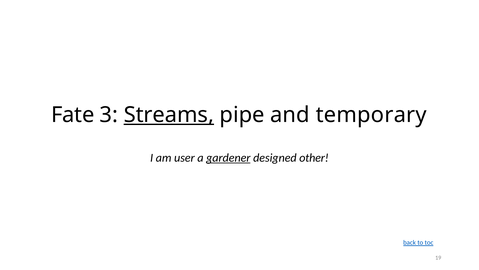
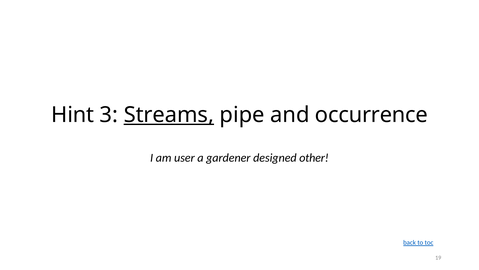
Fate: Fate -> Hint
temporary: temporary -> occurrence
gardener underline: present -> none
